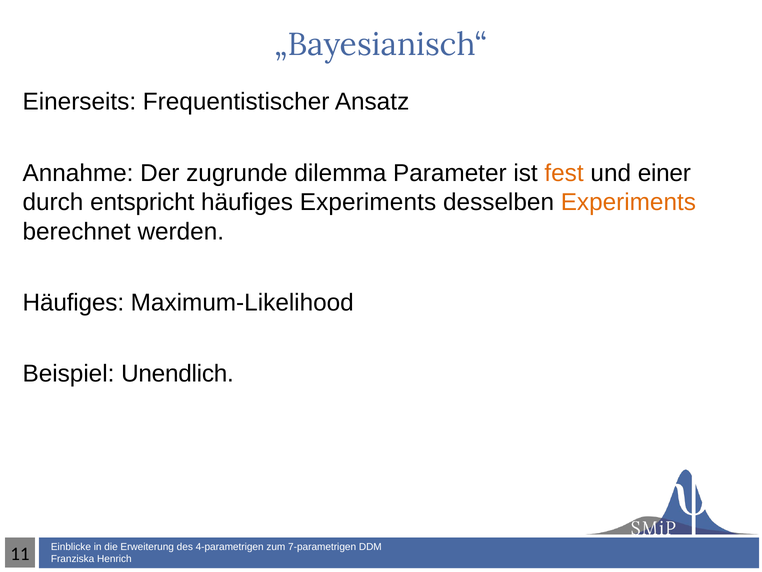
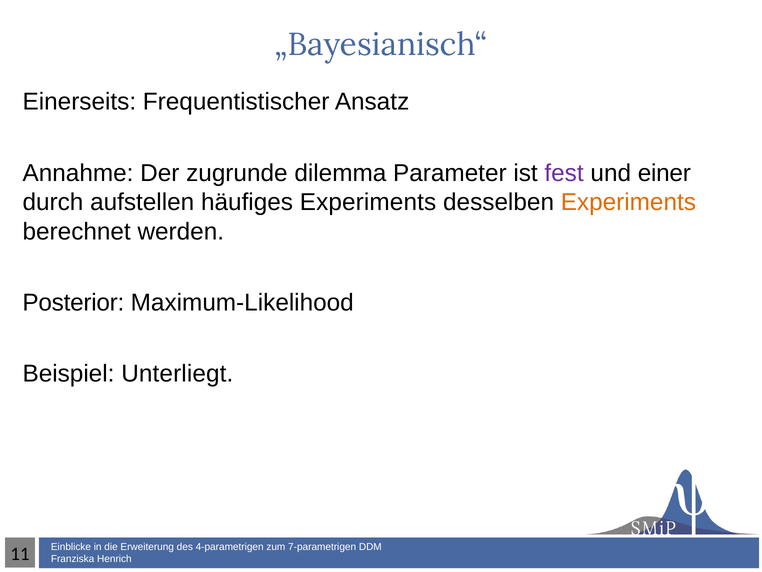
fest colour: orange -> purple
entspricht: entspricht -> aufstellen
Häufiges at (73, 302): Häufiges -> Posterior
Unendlich: Unendlich -> Unterliegt
